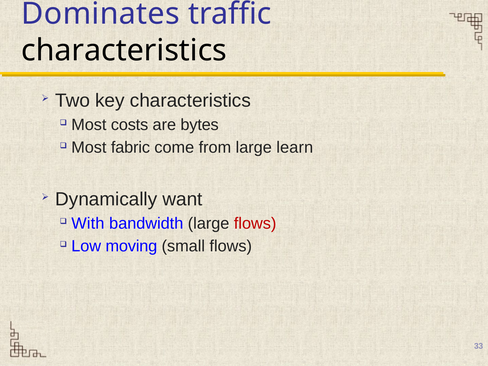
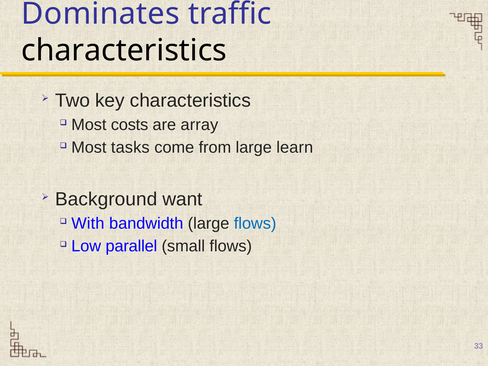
bytes: bytes -> array
fabric: fabric -> tasks
Dynamically: Dynamically -> Background
flows at (255, 224) colour: red -> blue
moving: moving -> parallel
